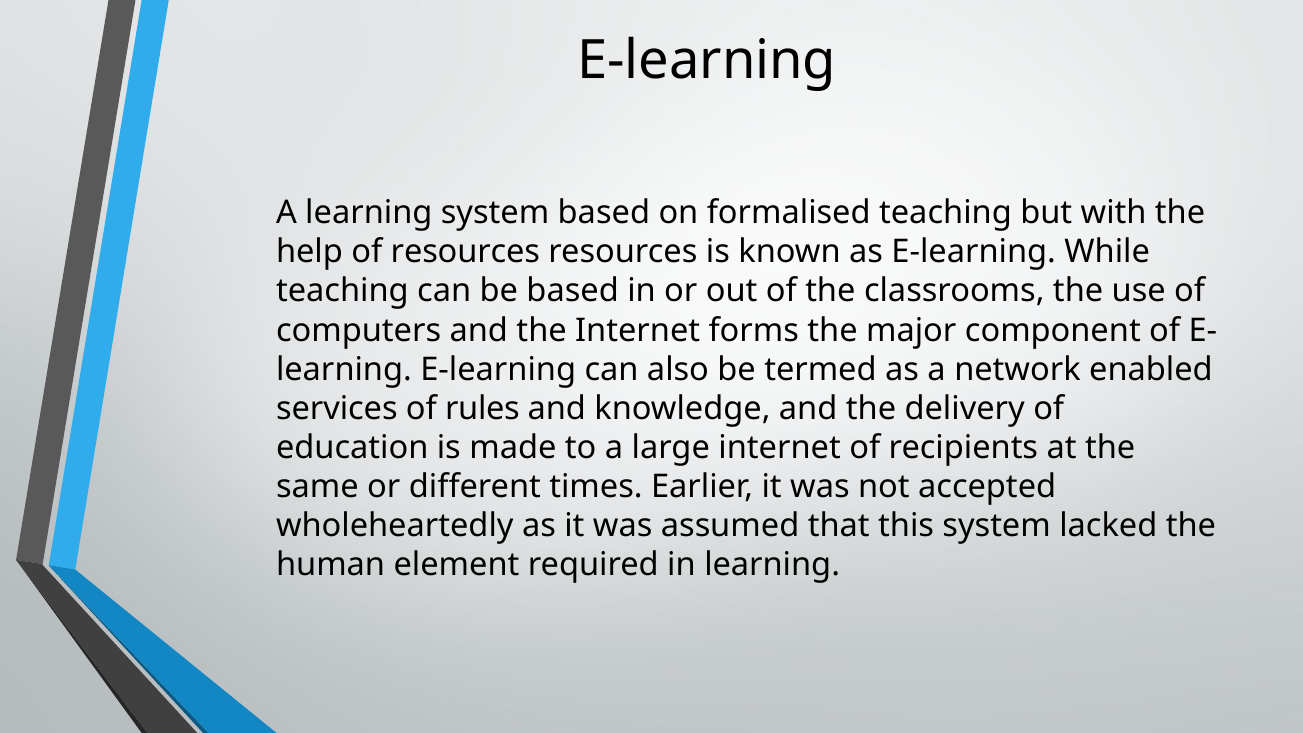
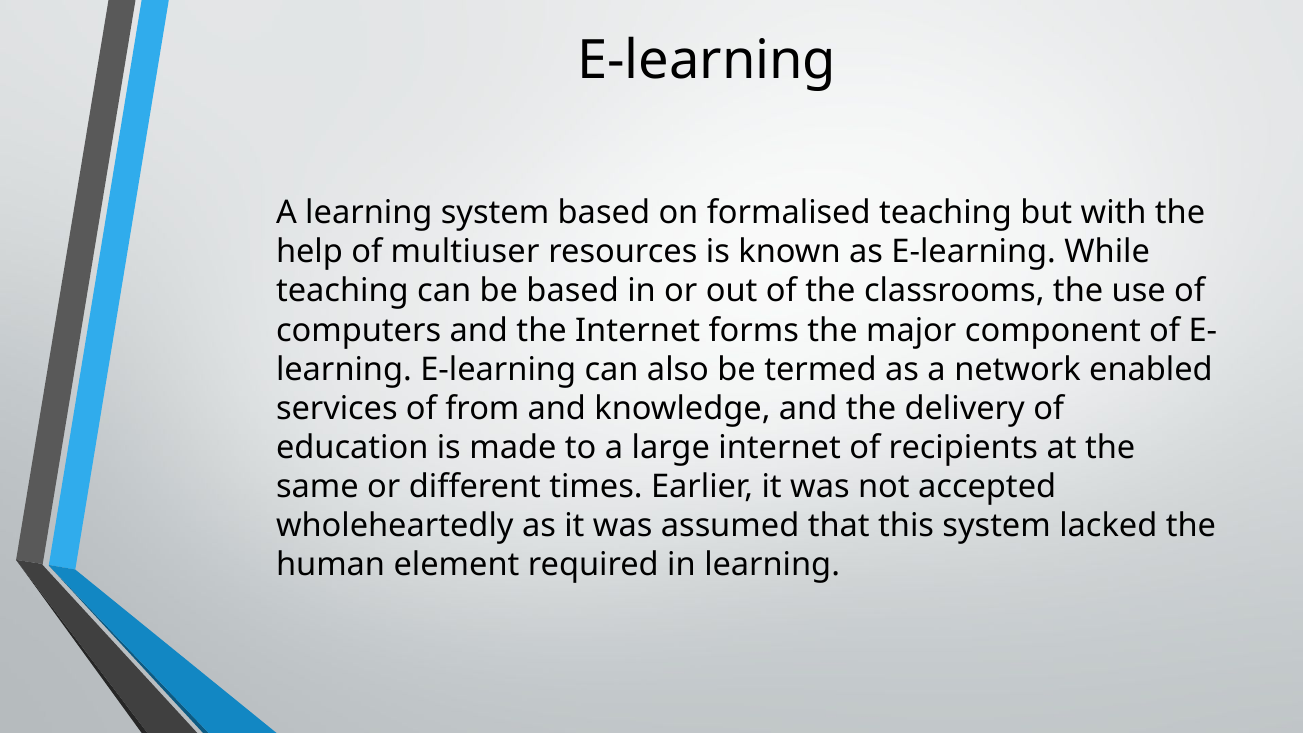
of resources: resources -> multiuser
rules: rules -> from
